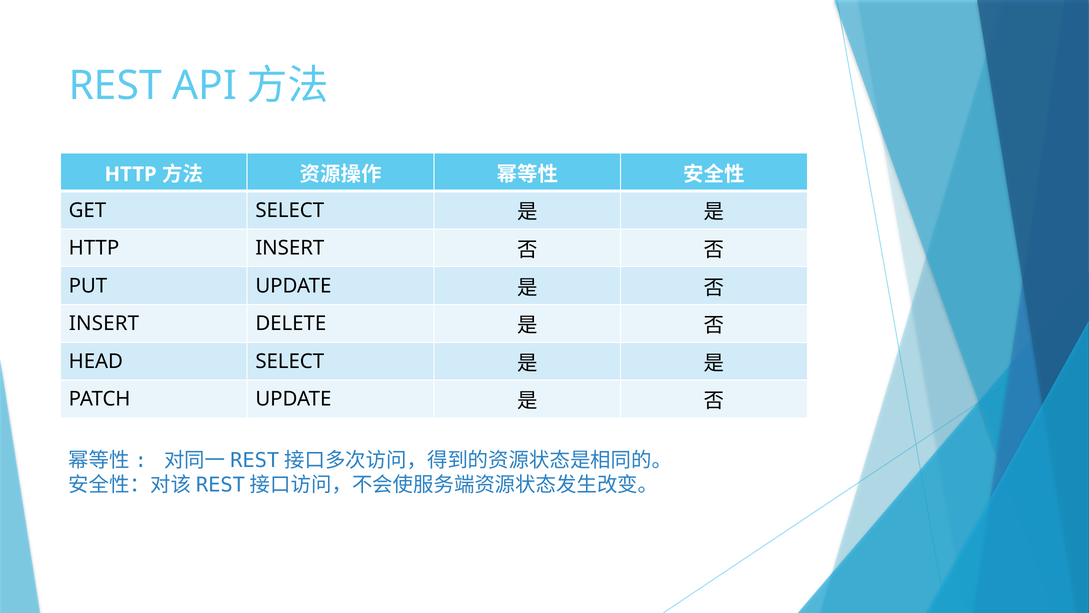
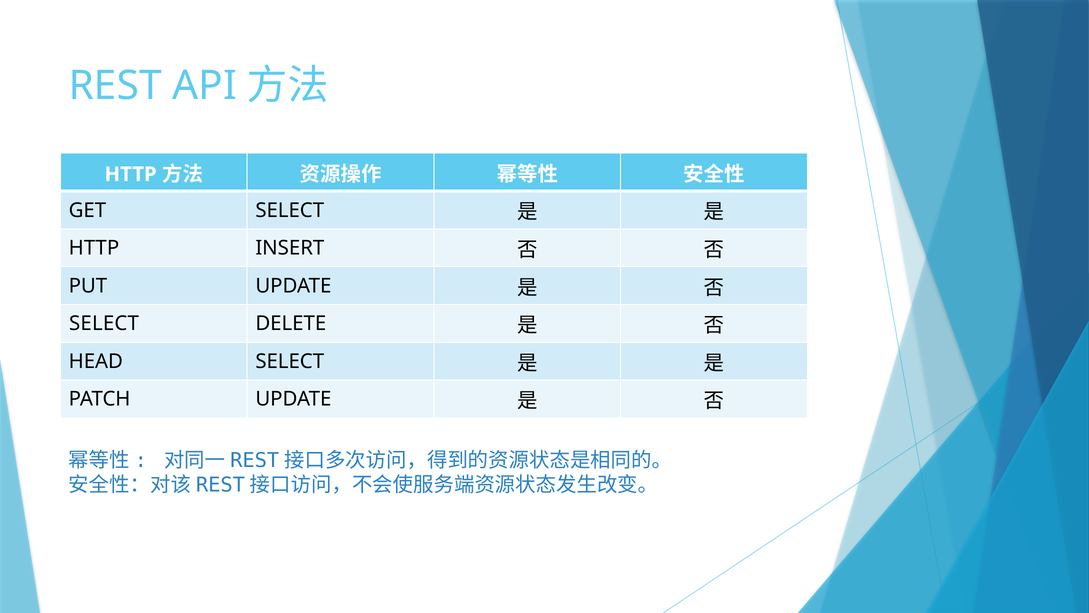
INSERT at (104, 323): INSERT -> SELECT
